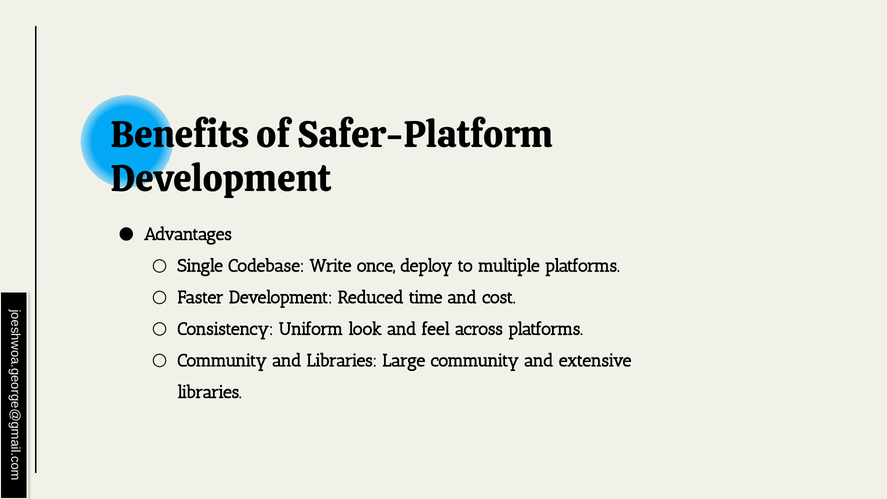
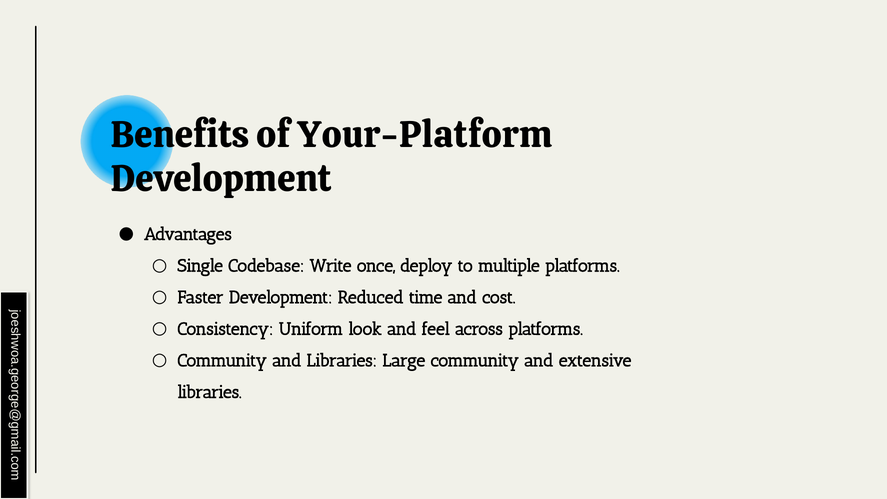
Safer-Platform: Safer-Platform -> Your-Platform
